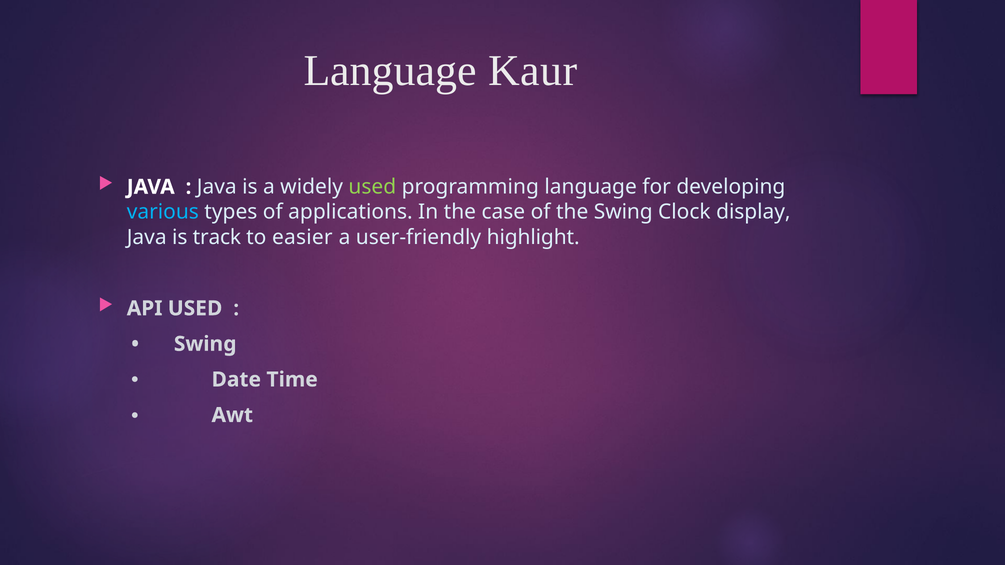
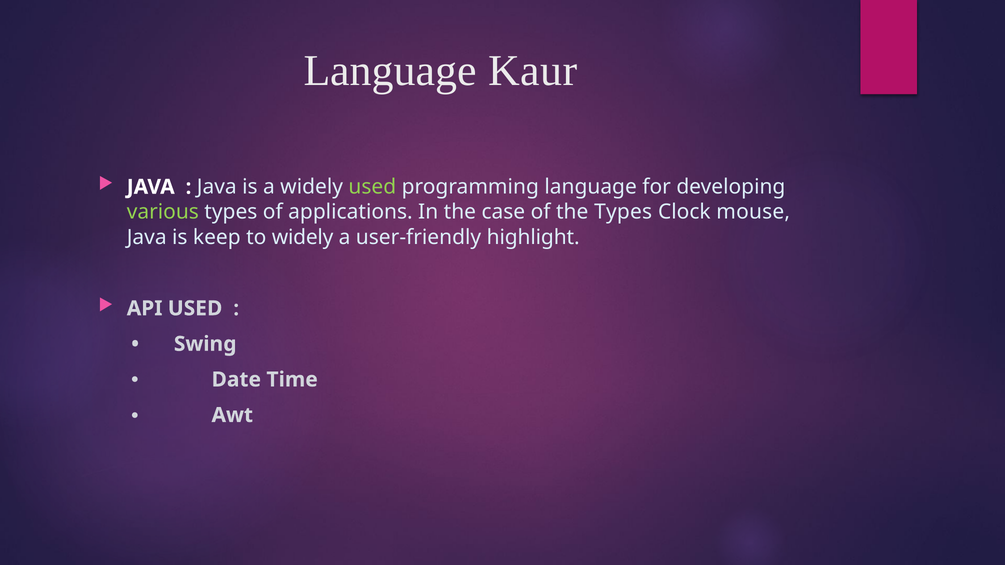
various colour: light blue -> light green
the Swing: Swing -> Types
display: display -> mouse
track: track -> keep
to easier: easier -> widely
